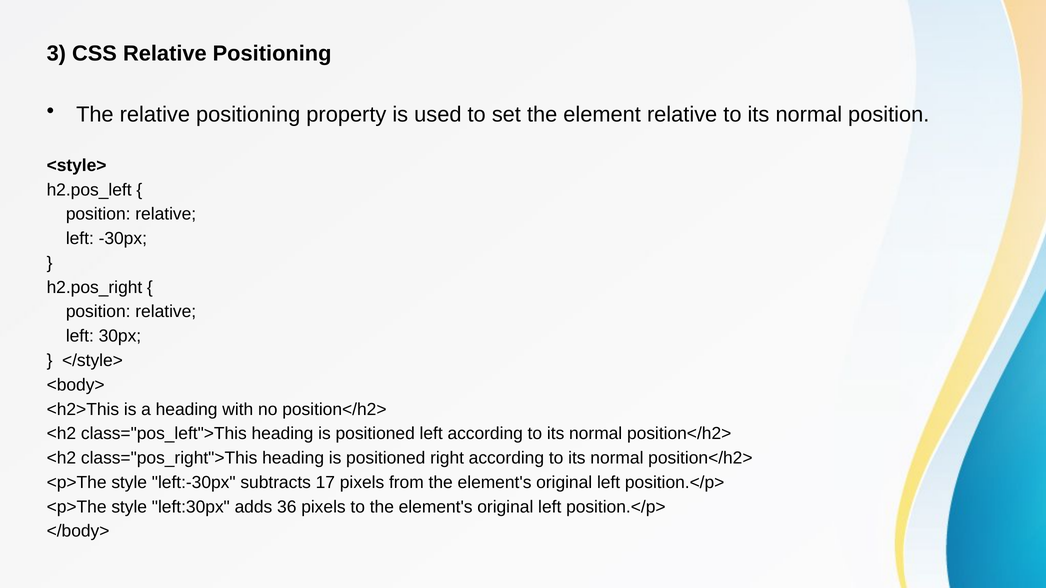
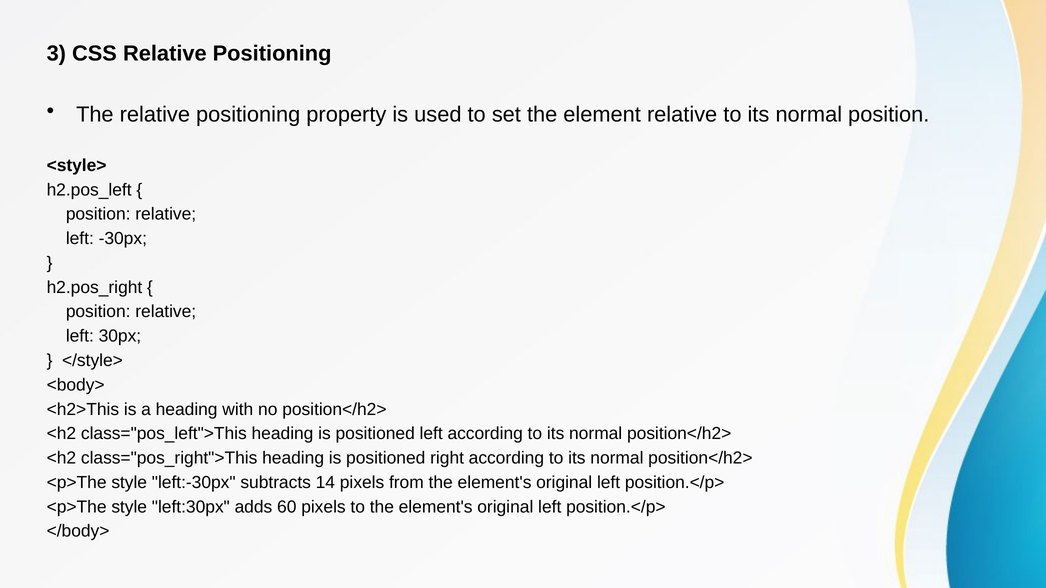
17: 17 -> 14
36: 36 -> 60
